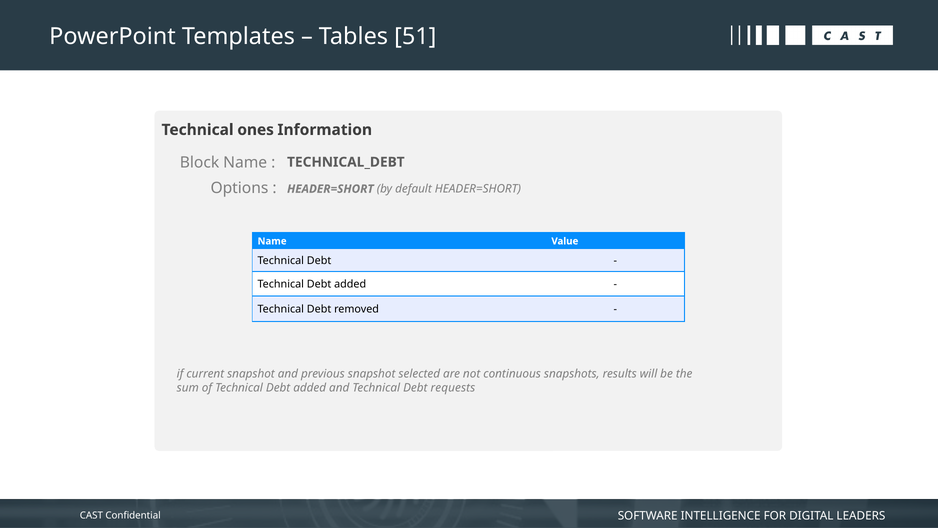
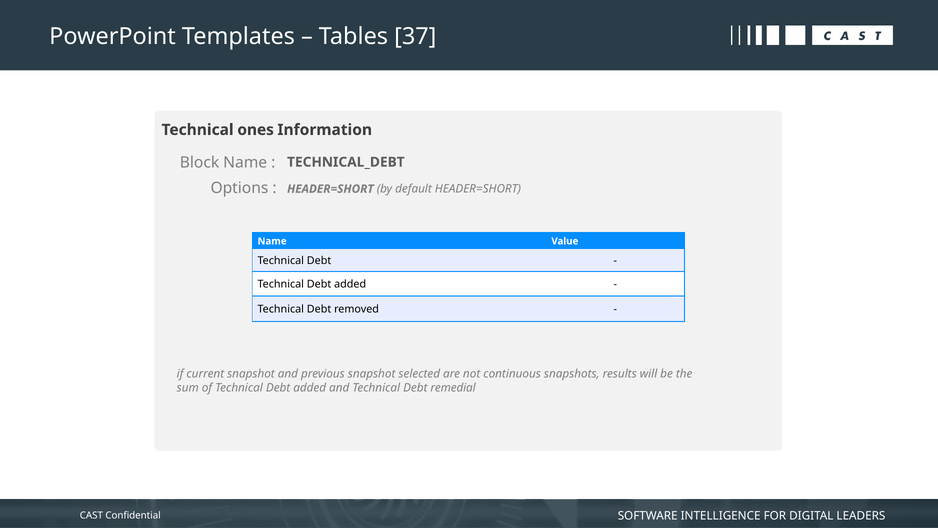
51: 51 -> 37
requests: requests -> remedial
